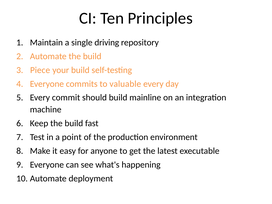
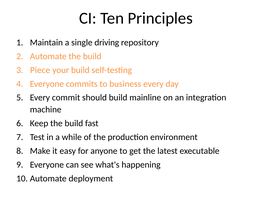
valuable: valuable -> business
point: point -> while
